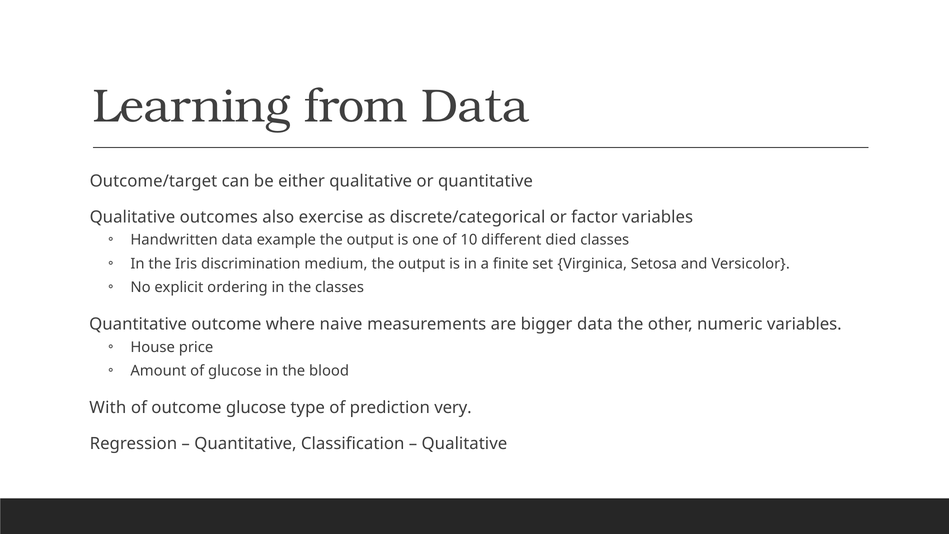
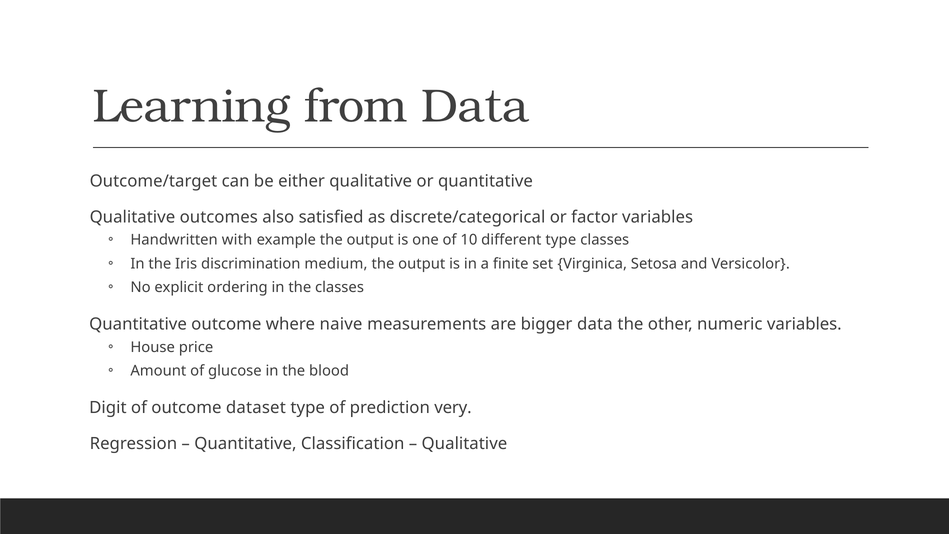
exercise: exercise -> satisfied
Handwritten data: data -> with
different died: died -> type
With: With -> Digit
outcome glucose: glucose -> dataset
